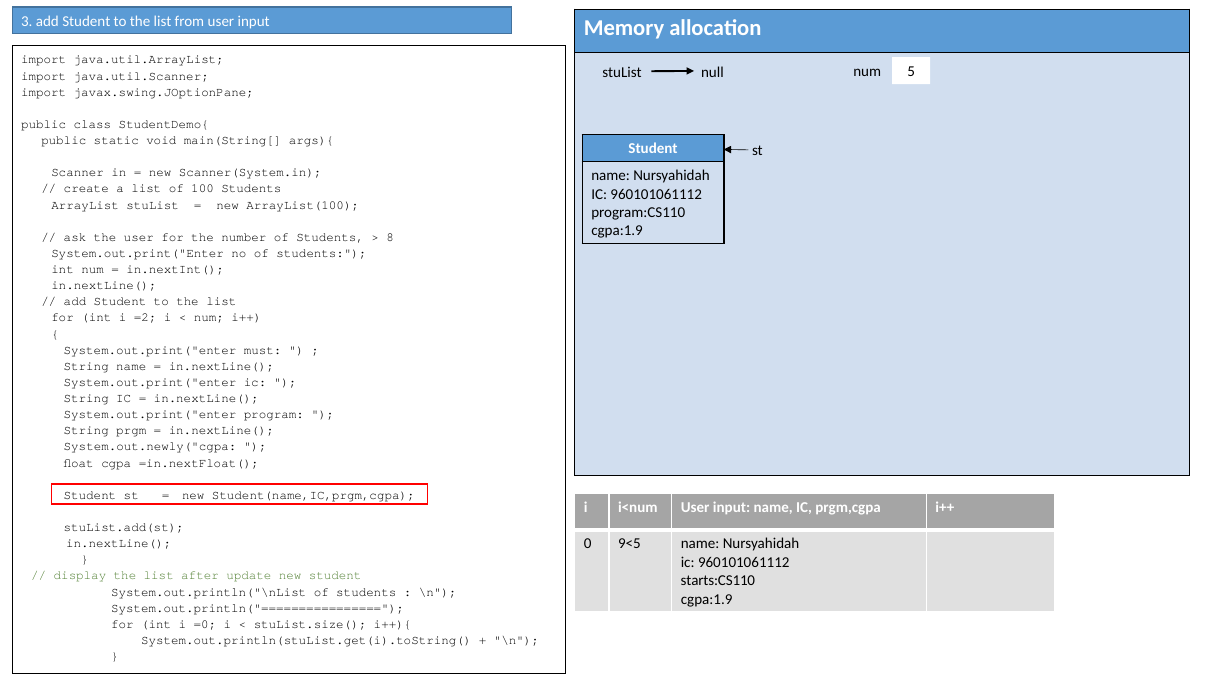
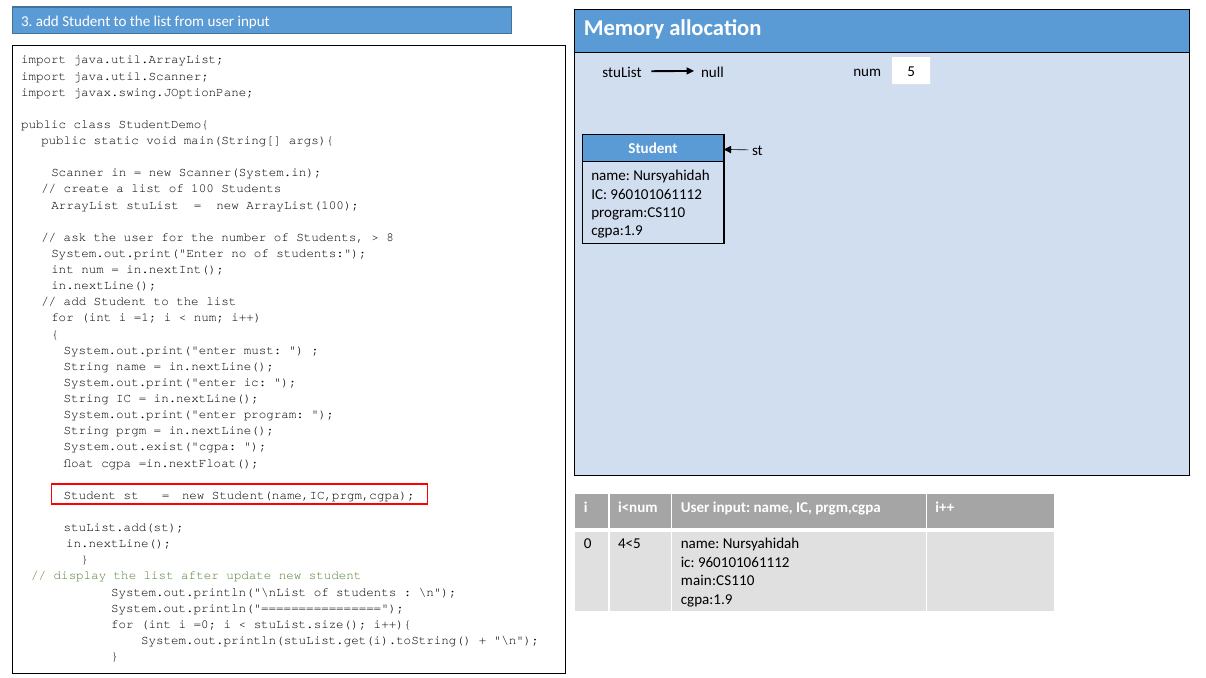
=2: =2 -> =1
System.out.newly("cgpa: System.out.newly("cgpa -> System.out.exist("cgpa
9<5: 9<5 -> 4<5
starts:CS110: starts:CS110 -> main:CS110
